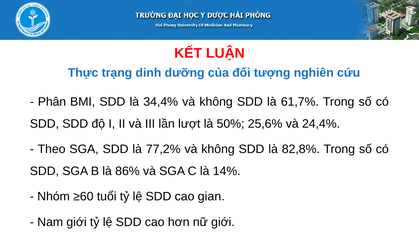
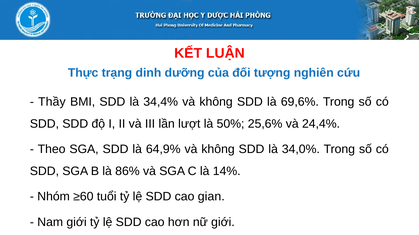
Phân: Phân -> Thầy
61,7%: 61,7% -> 69,6%
77,2%: 77,2% -> 64,9%
82,8%: 82,8% -> 34,0%
